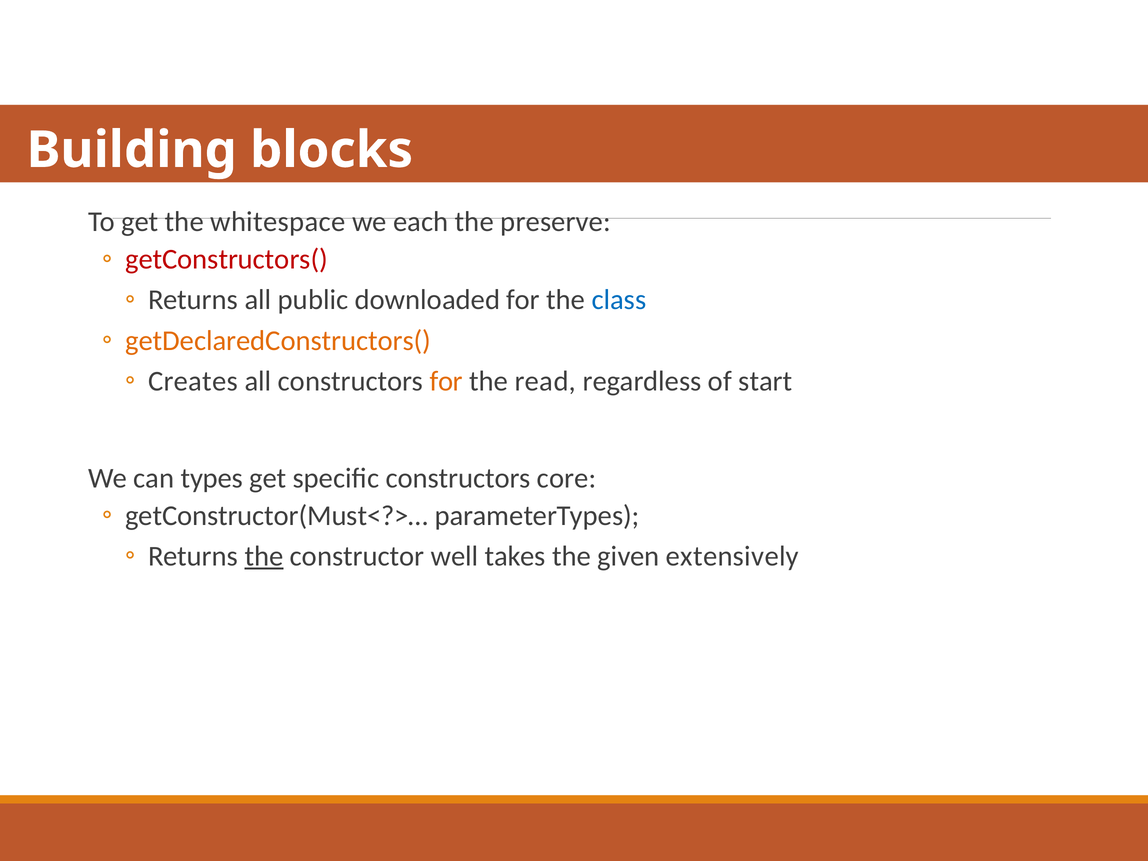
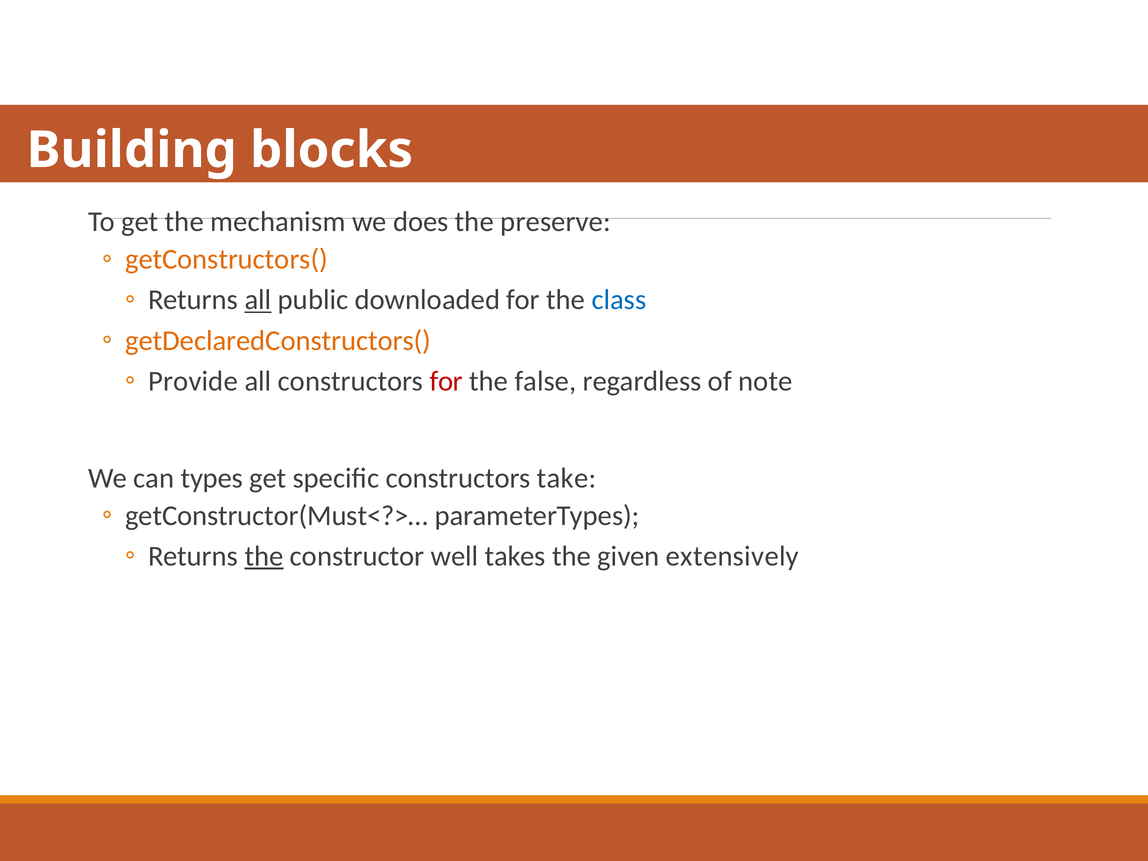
whitespace: whitespace -> mechanism
each: each -> does
getConstructors( colour: red -> orange
all at (258, 300) underline: none -> present
Creates: Creates -> Provide
for at (446, 381) colour: orange -> red
read: read -> false
start: start -> note
core: core -> take
